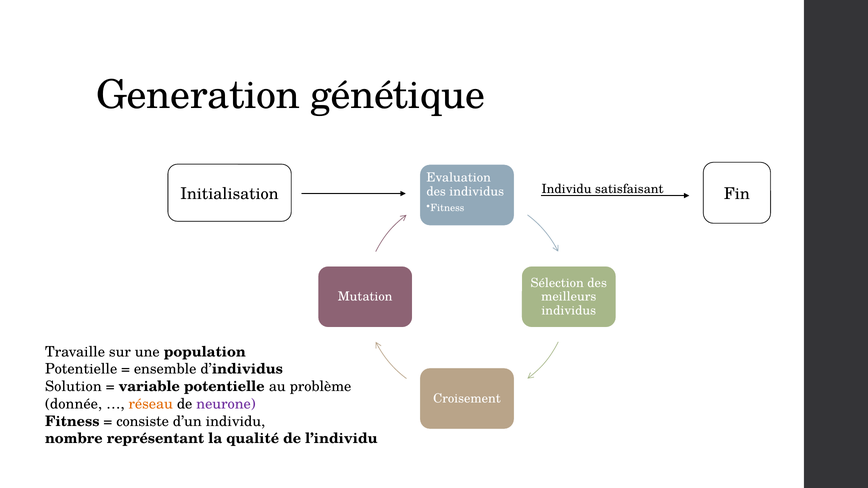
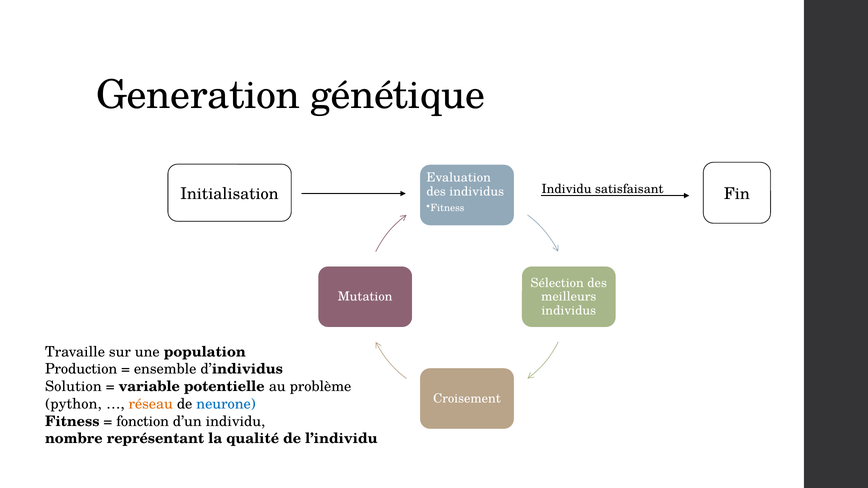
Potentielle at (81, 369): Potentielle -> Production
donnée: donnée -> python
neurone colour: purple -> blue
consiste: consiste -> fonction
